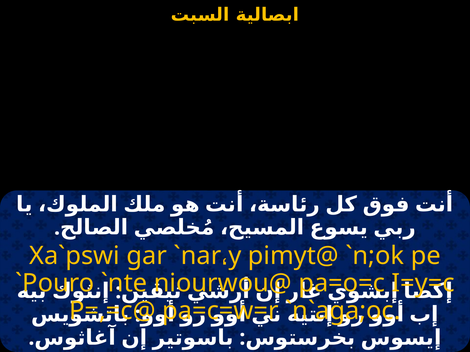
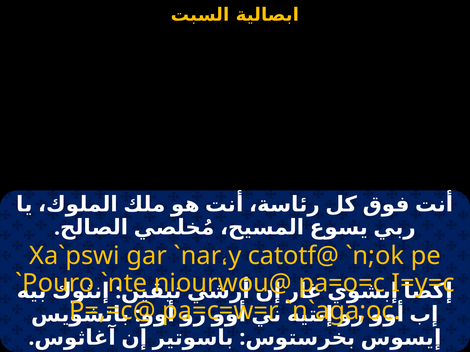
pimyt@: pimyt@ -> catotf@
